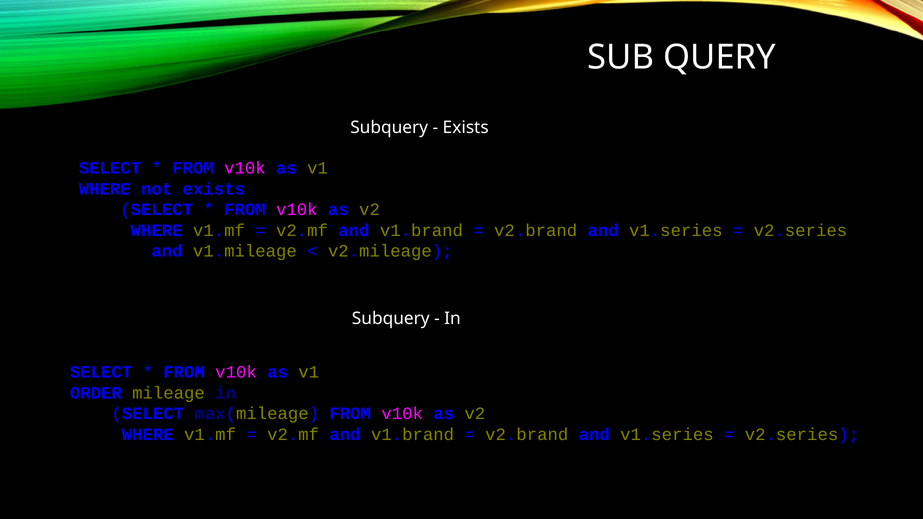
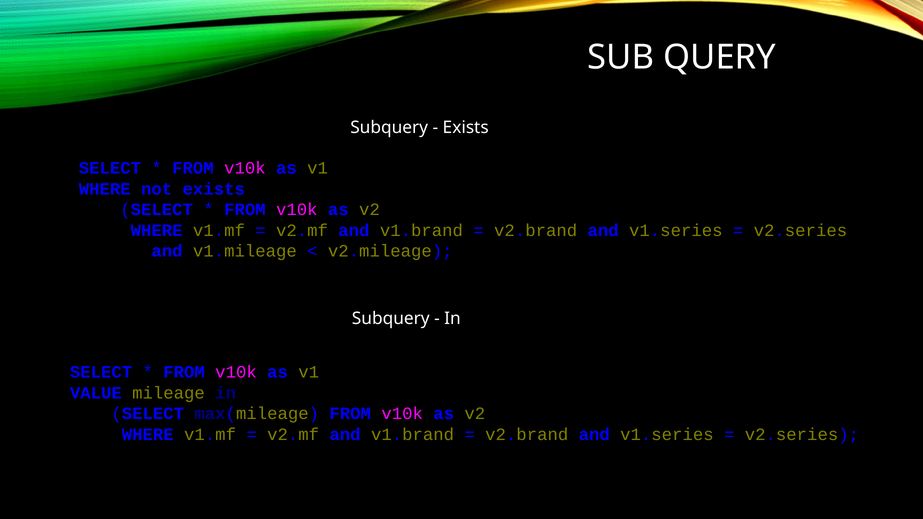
ORDER: ORDER -> VALUE
